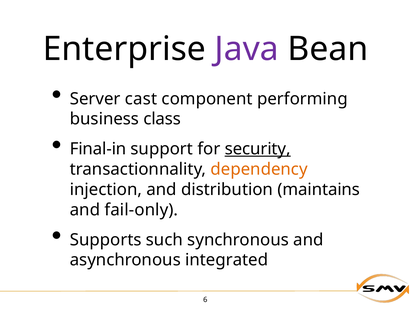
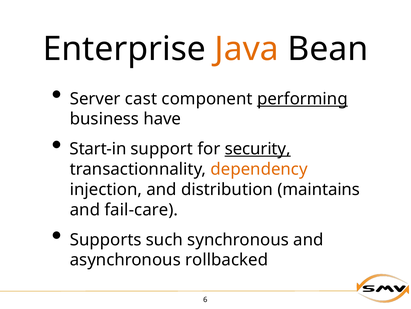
Java colour: purple -> orange
performing underline: none -> present
class: class -> have
Final-in: Final-in -> Start-in
fail-only: fail-only -> fail-care
integrated: integrated -> rollbacked
